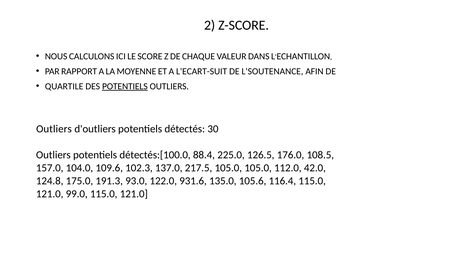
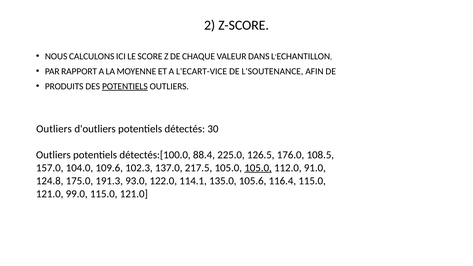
L'ECART-SUIT: L'ECART-SUIT -> L'ECART-VICE
QUARTILE: QUARTILE -> PRODUITS
105.0 at (258, 168) underline: none -> present
42.0: 42.0 -> 91.0
931.6: 931.6 -> 114.1
